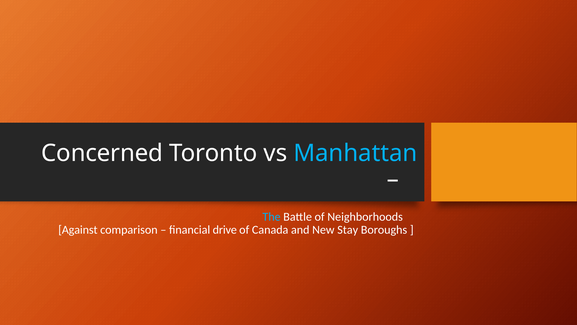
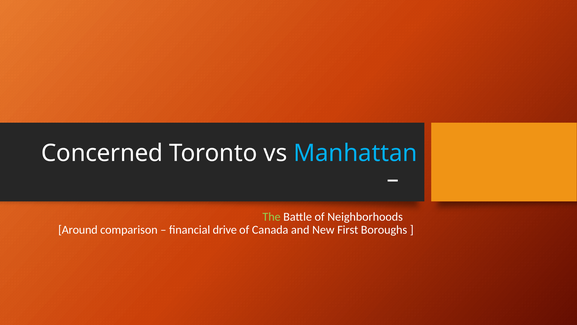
The colour: light blue -> light green
Against: Against -> Around
Stay: Stay -> First
